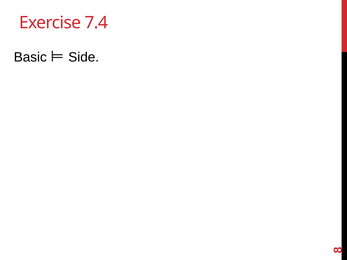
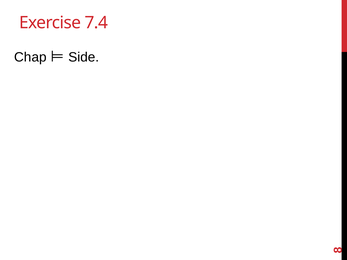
Basic: Basic -> Chap
